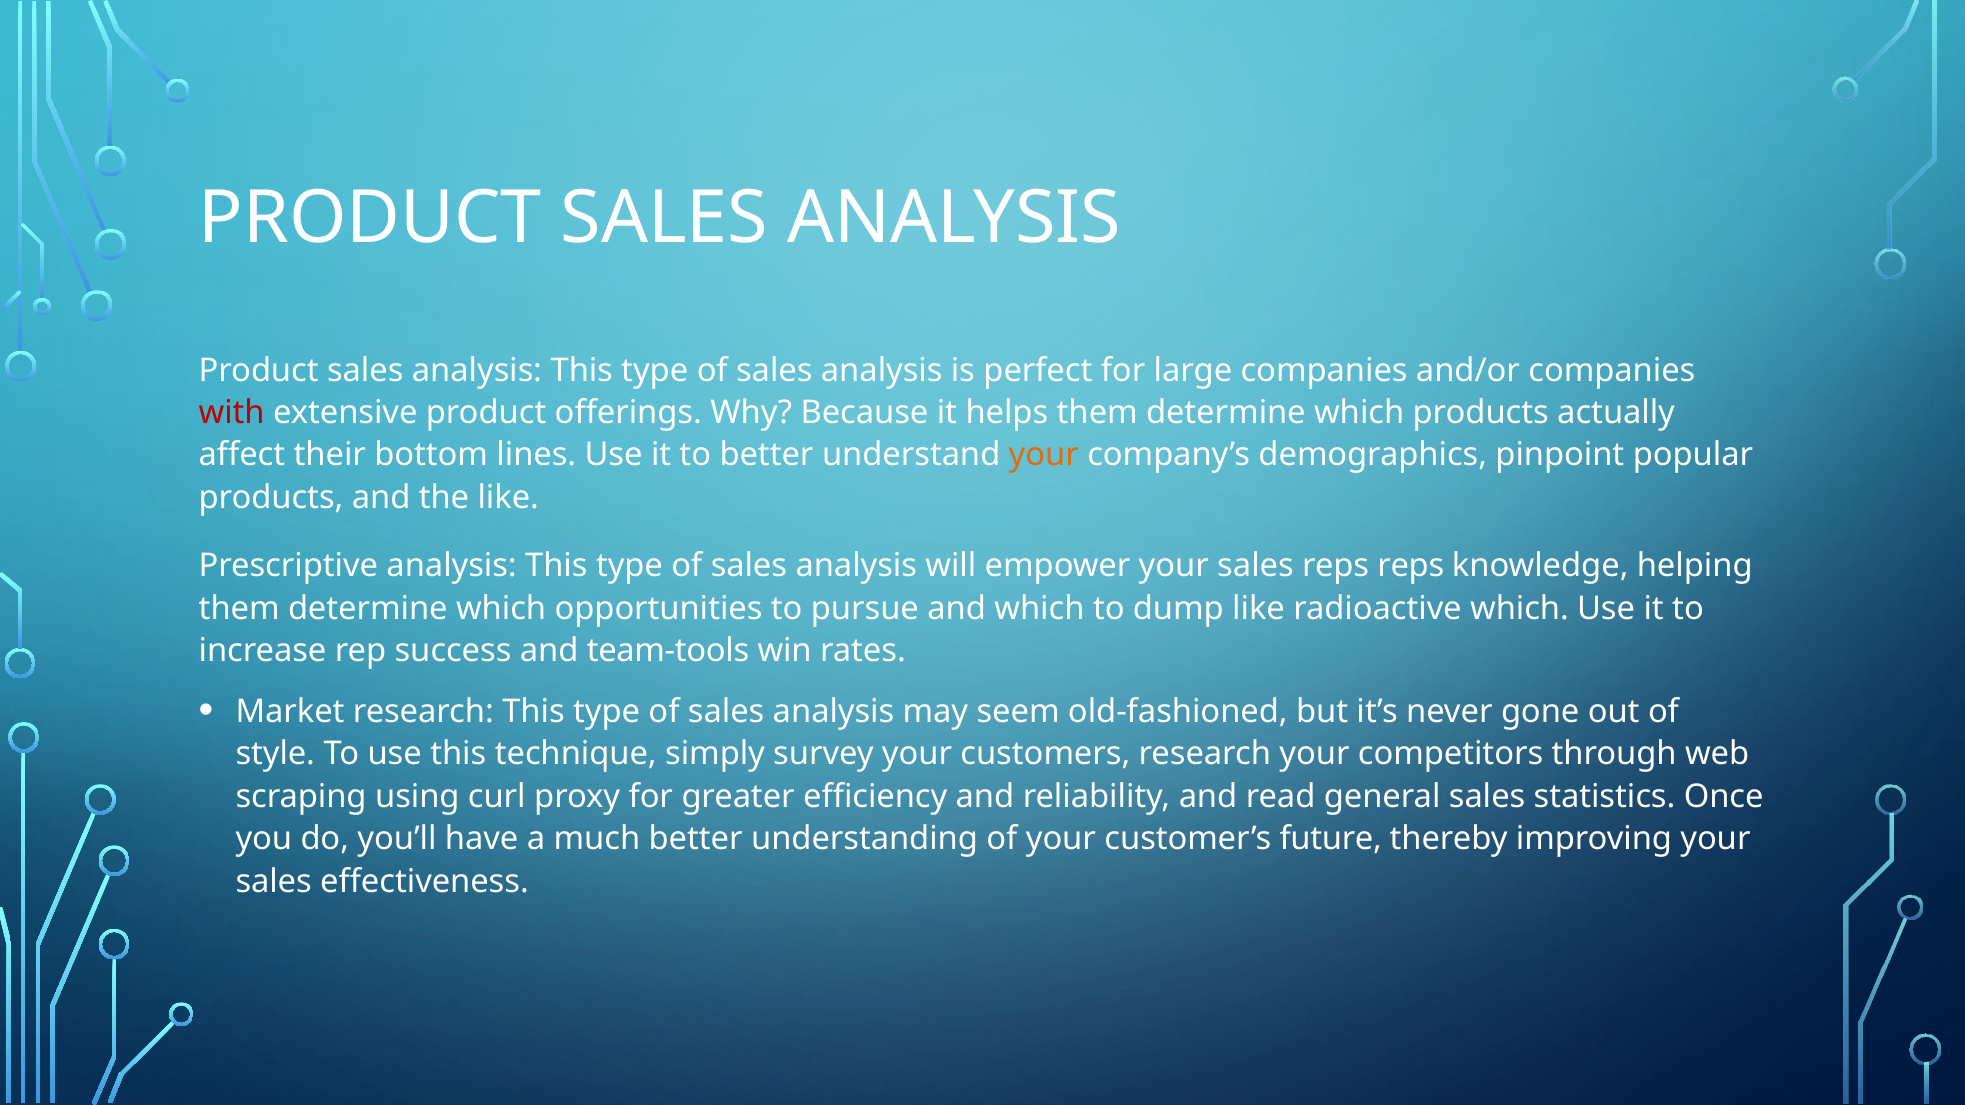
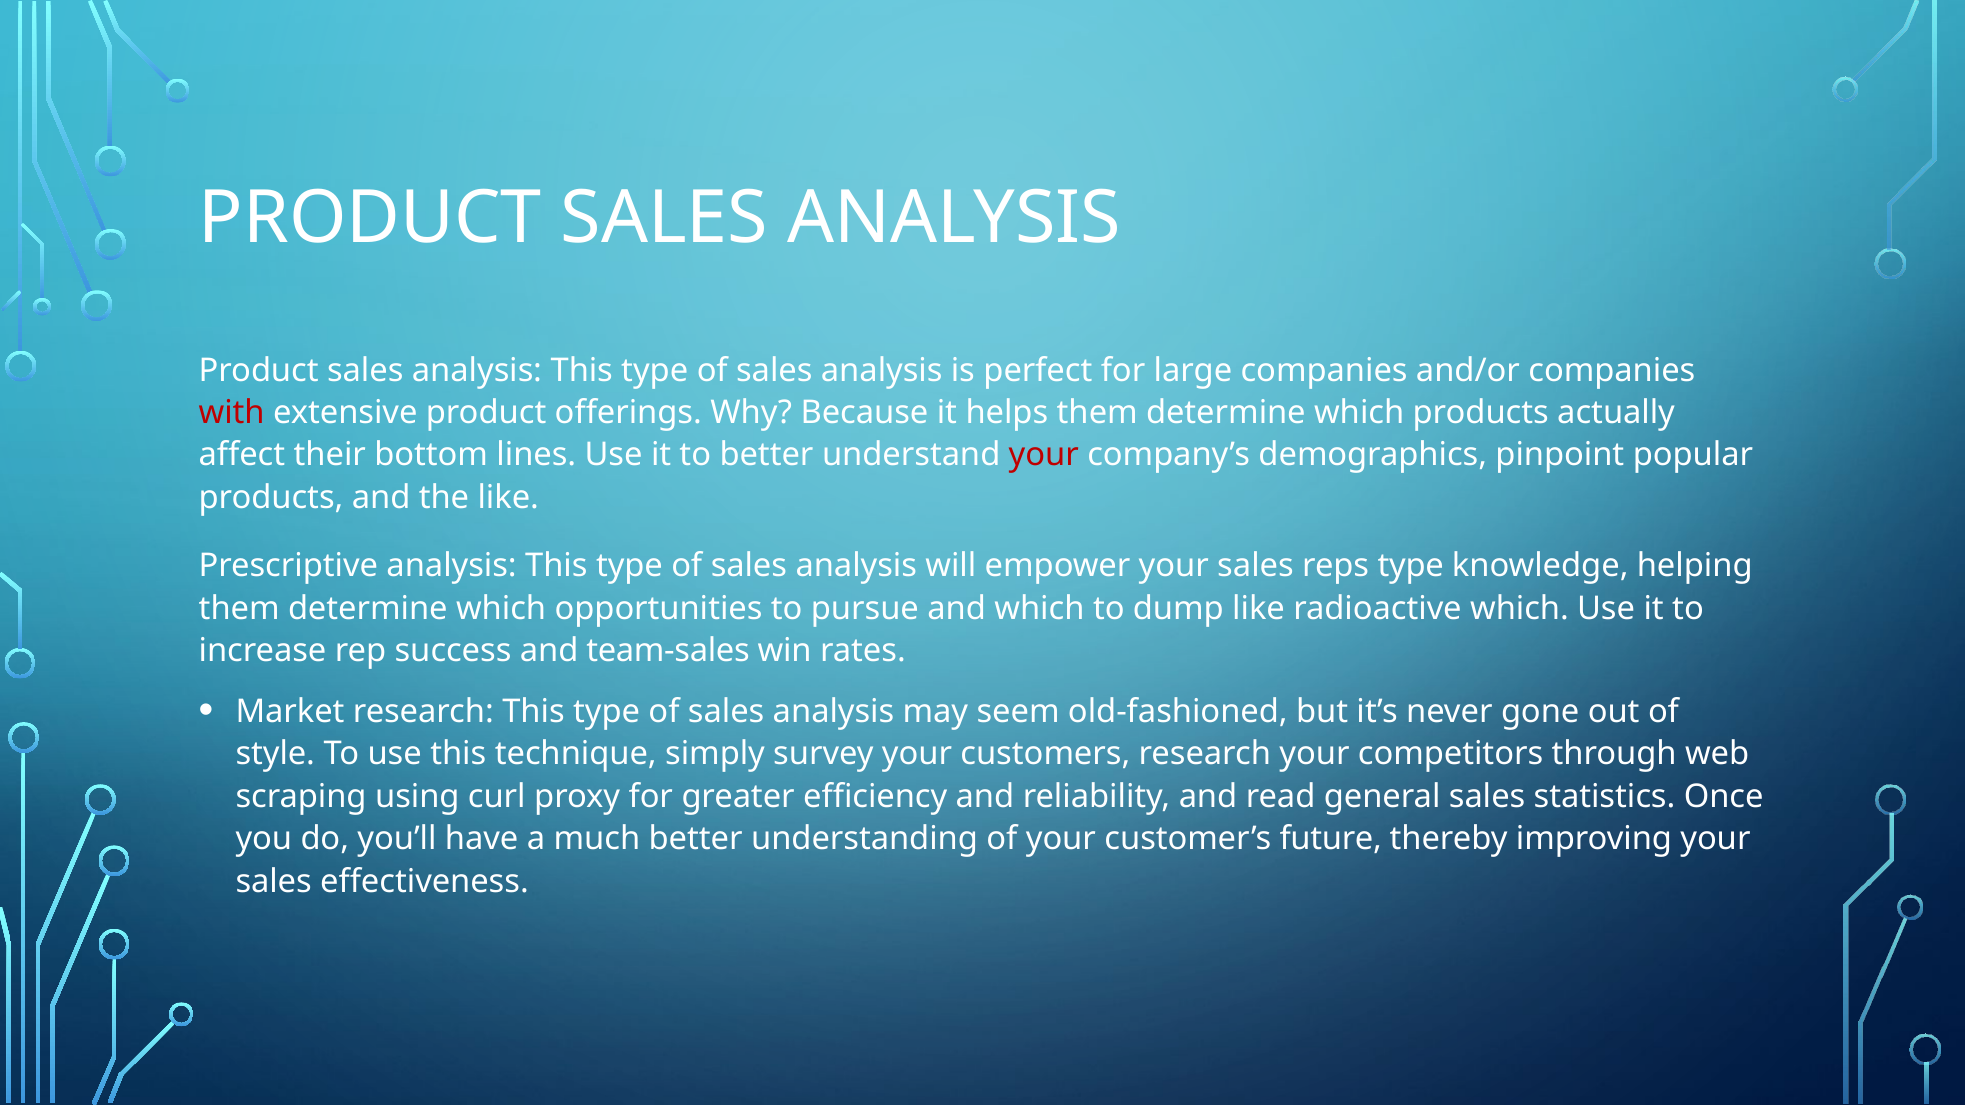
your at (1044, 455) colour: orange -> red
reps reps: reps -> type
team-tools: team-tools -> team-sales
